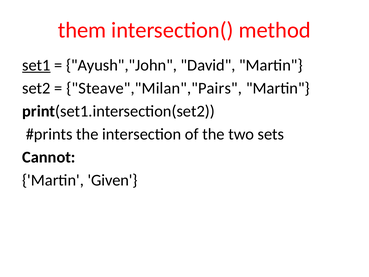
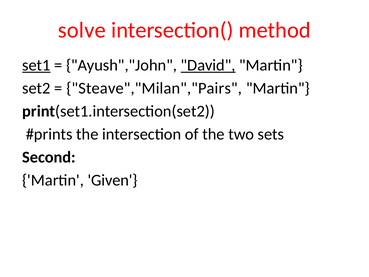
them: them -> solve
David underline: none -> present
Cannot: Cannot -> Second
